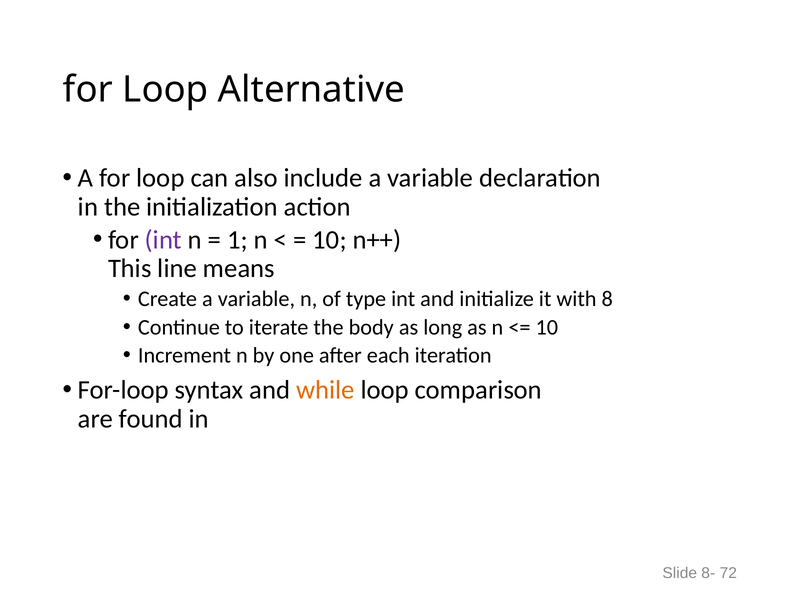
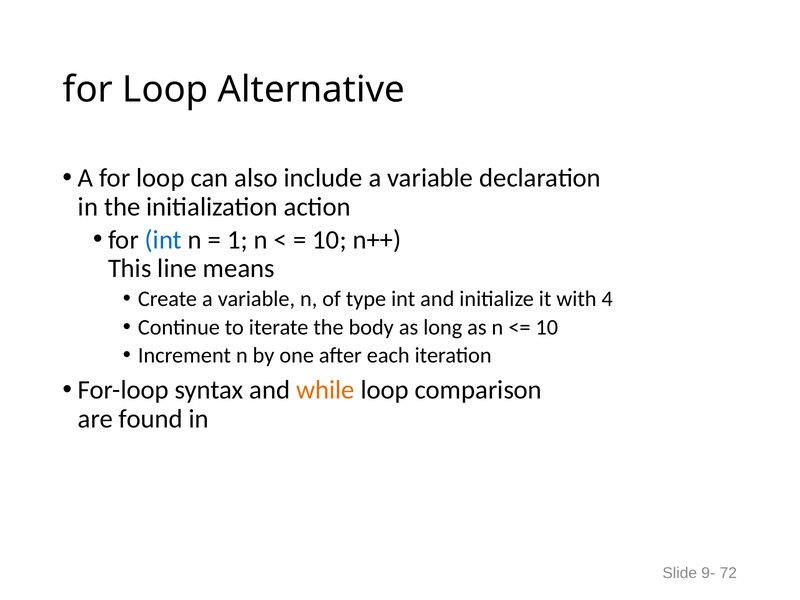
int at (163, 240) colour: purple -> blue
8: 8 -> 4
8-: 8- -> 9-
